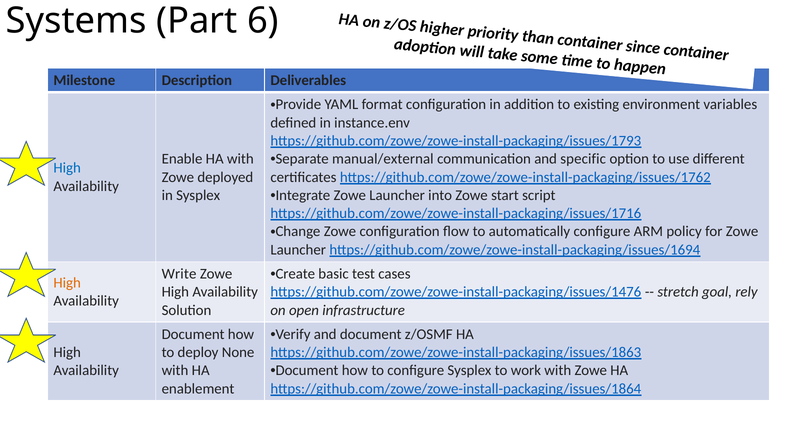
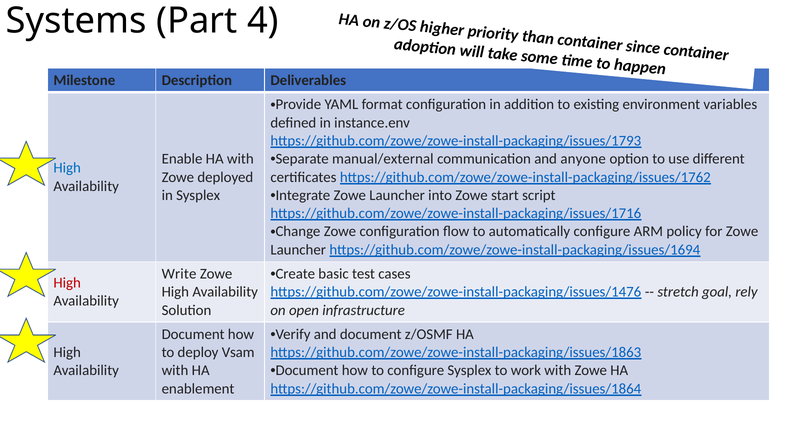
6: 6 -> 4
specific: specific -> anyone
High at (67, 283) colour: orange -> red
None: None -> Vsam
